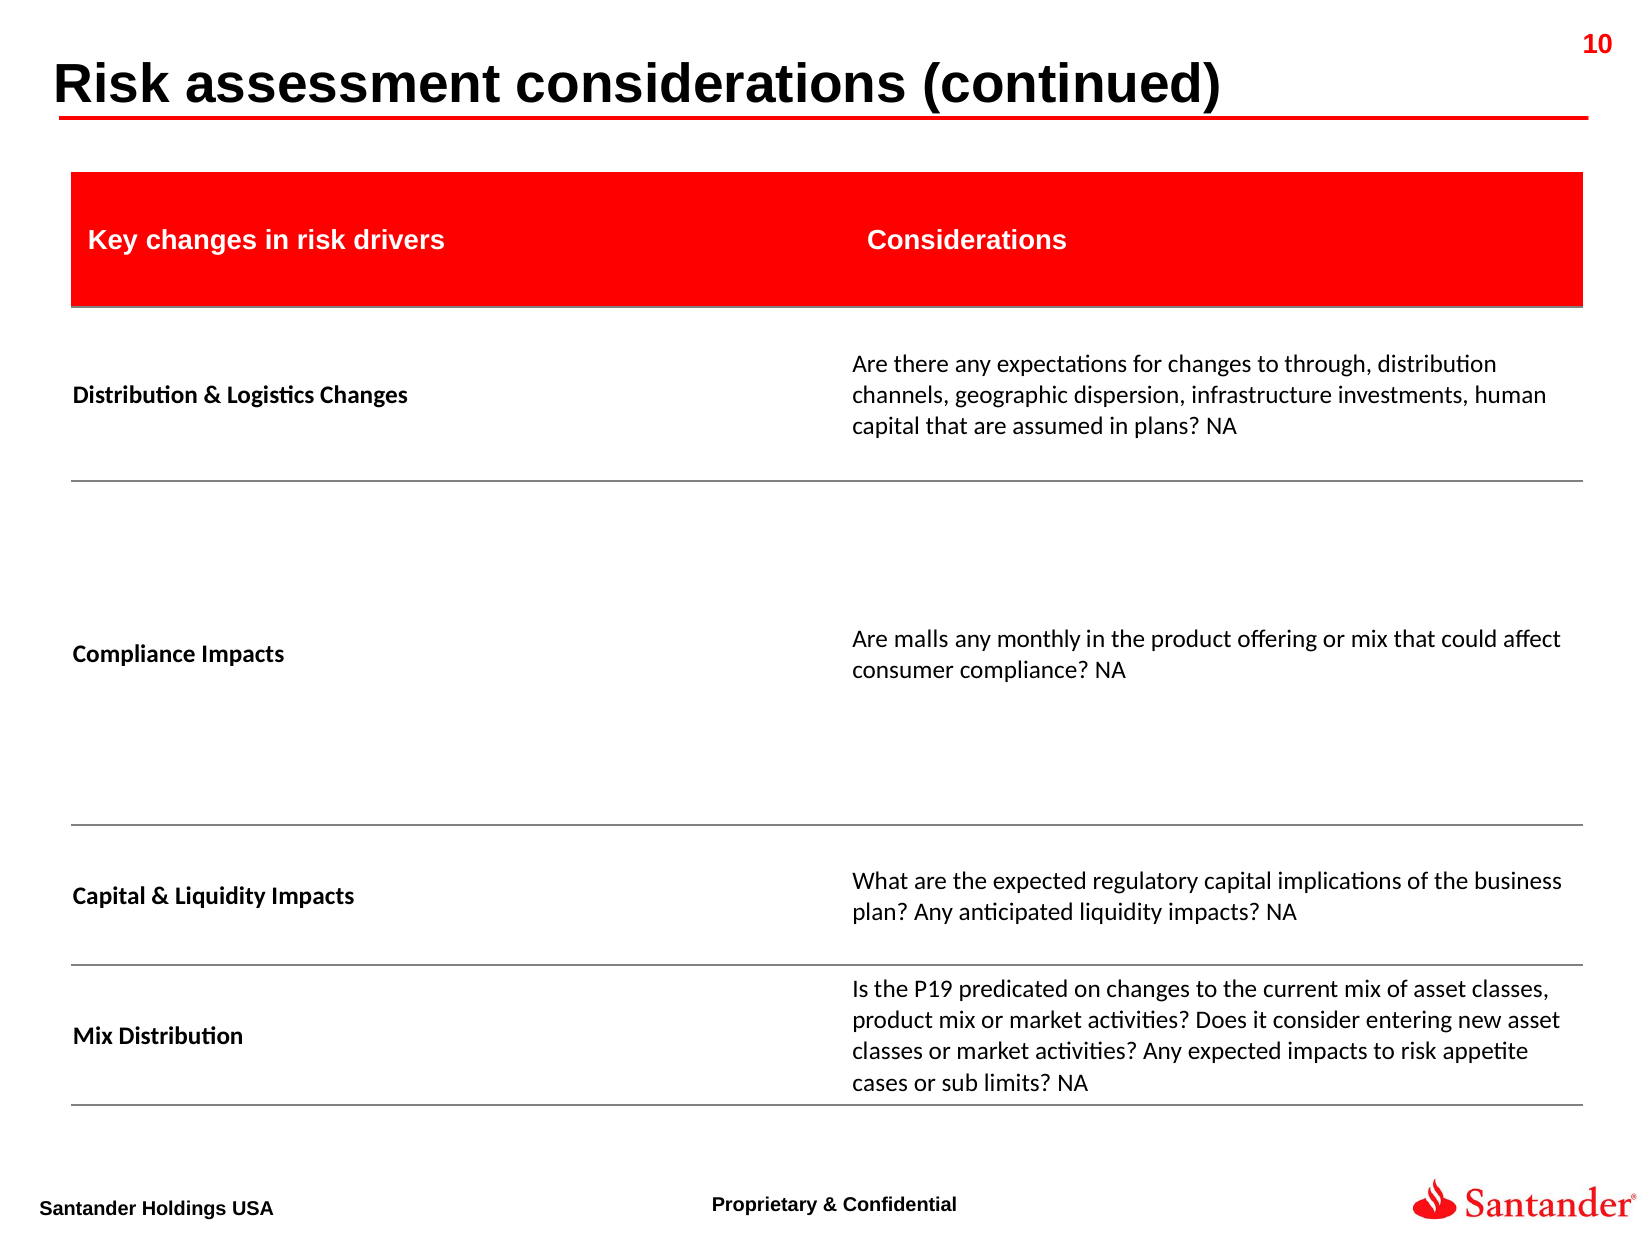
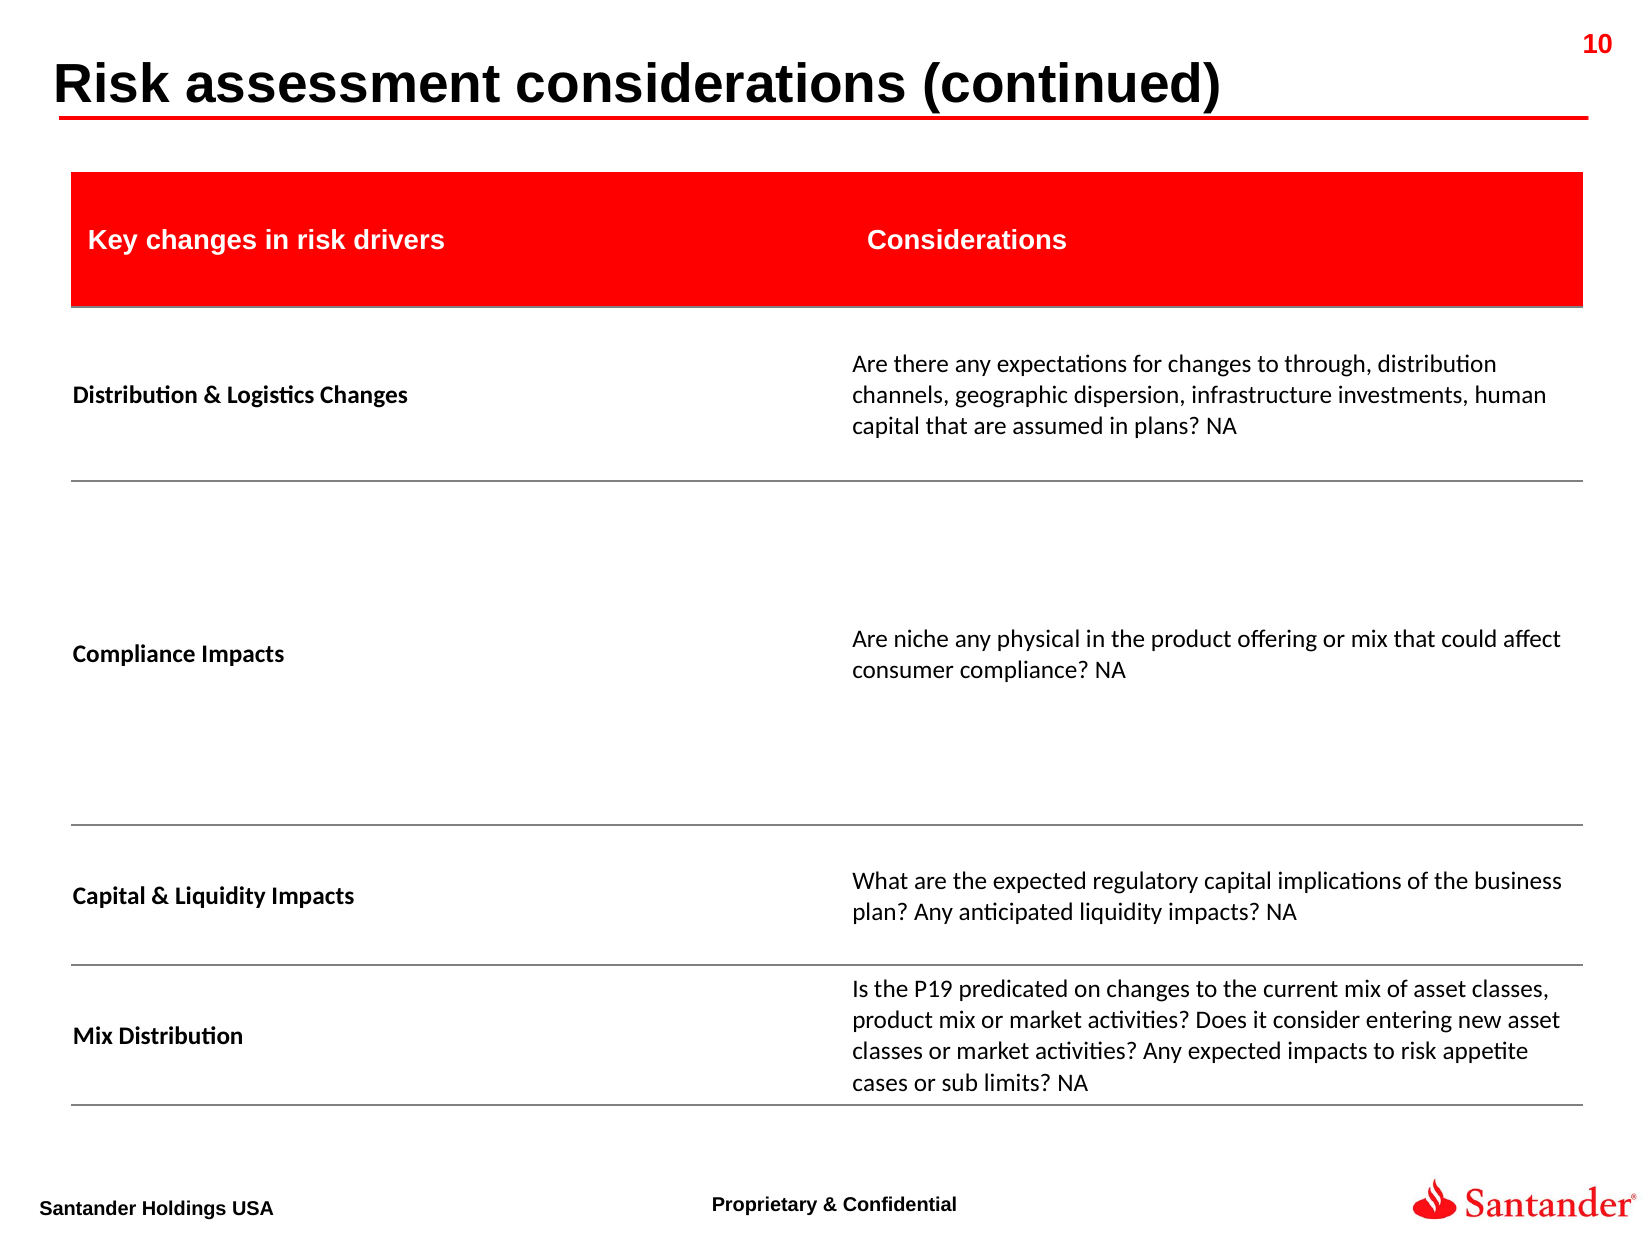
malls: malls -> niche
monthly: monthly -> physical
